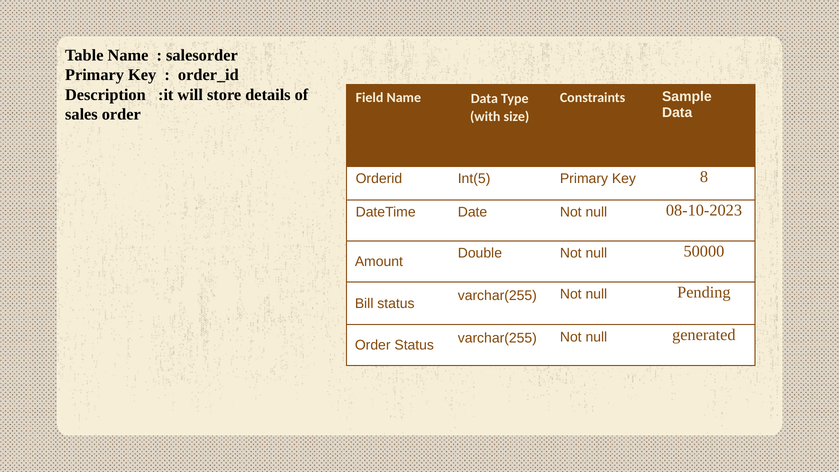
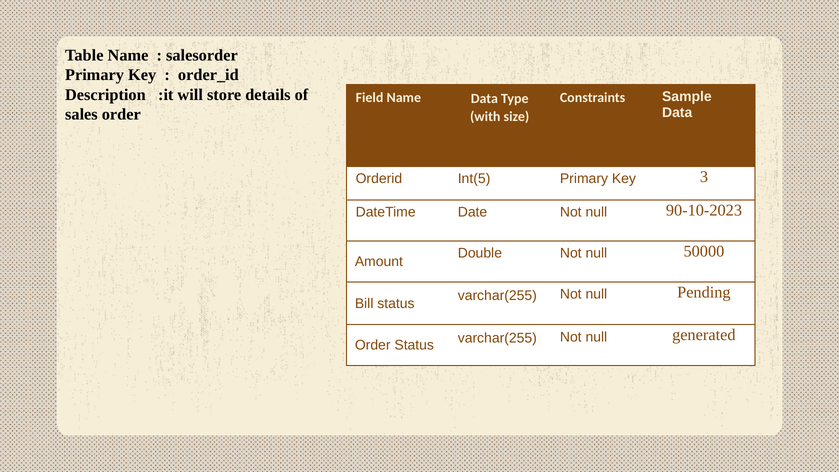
8: 8 -> 3
08-10-2023: 08-10-2023 -> 90-10-2023
